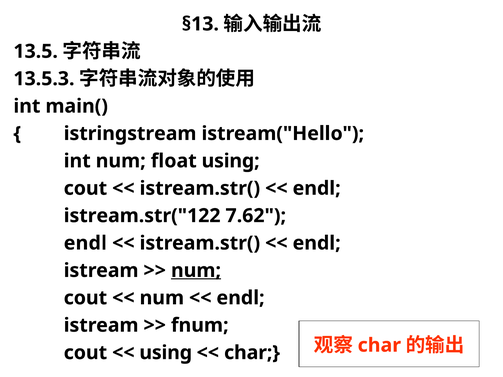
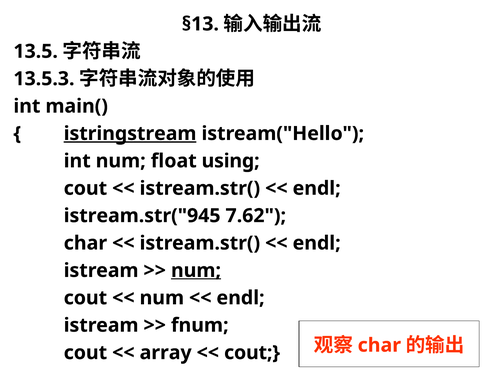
istringstream underline: none -> present
istream.str("122: istream.str("122 -> istream.str("945
endl at (85, 243): endl -> char
using at (166, 353): using -> array
char at (252, 353): char -> cout
